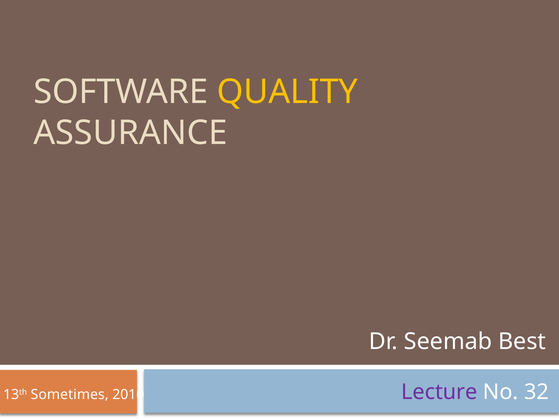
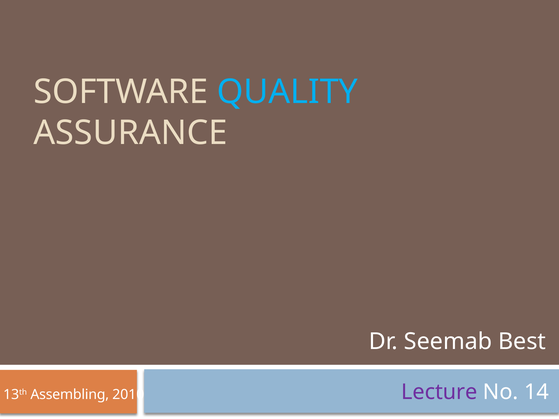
QUALITY colour: yellow -> light blue
32: 32 -> 14
Sometimes: Sometimes -> Assembling
